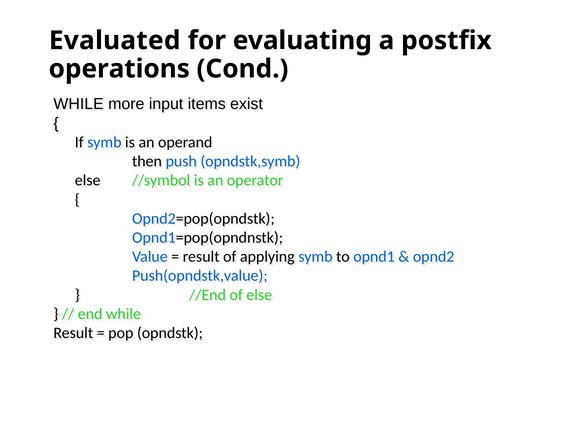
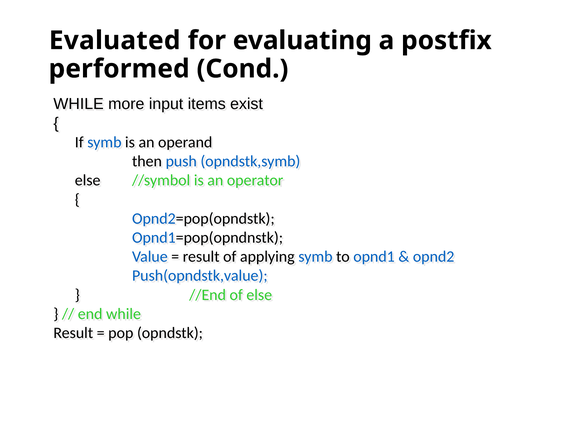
operations: operations -> performed
